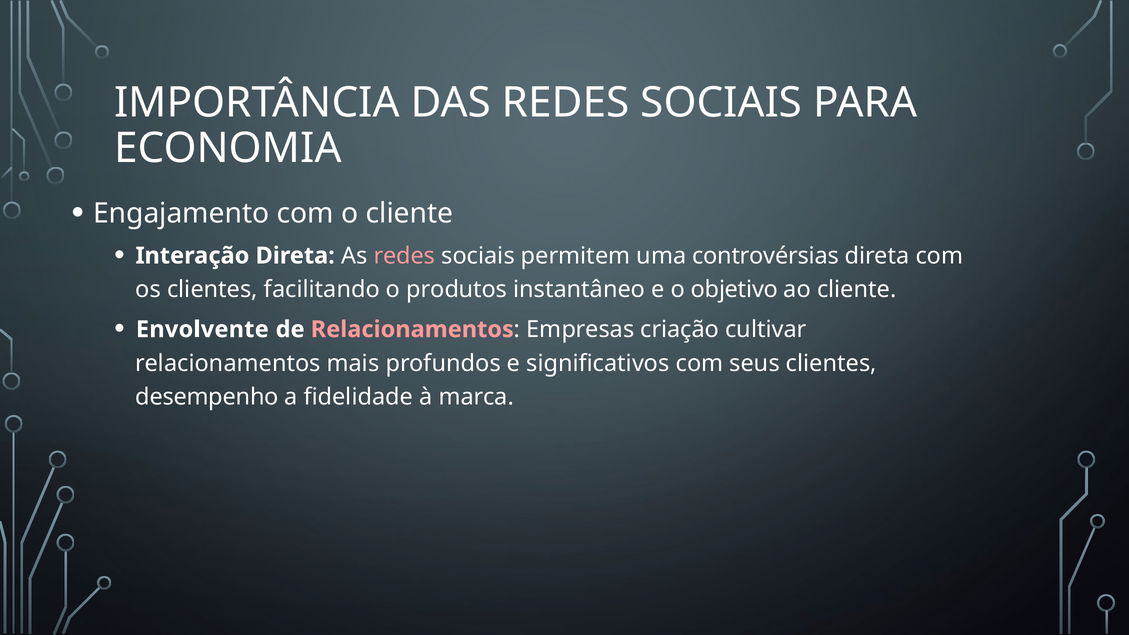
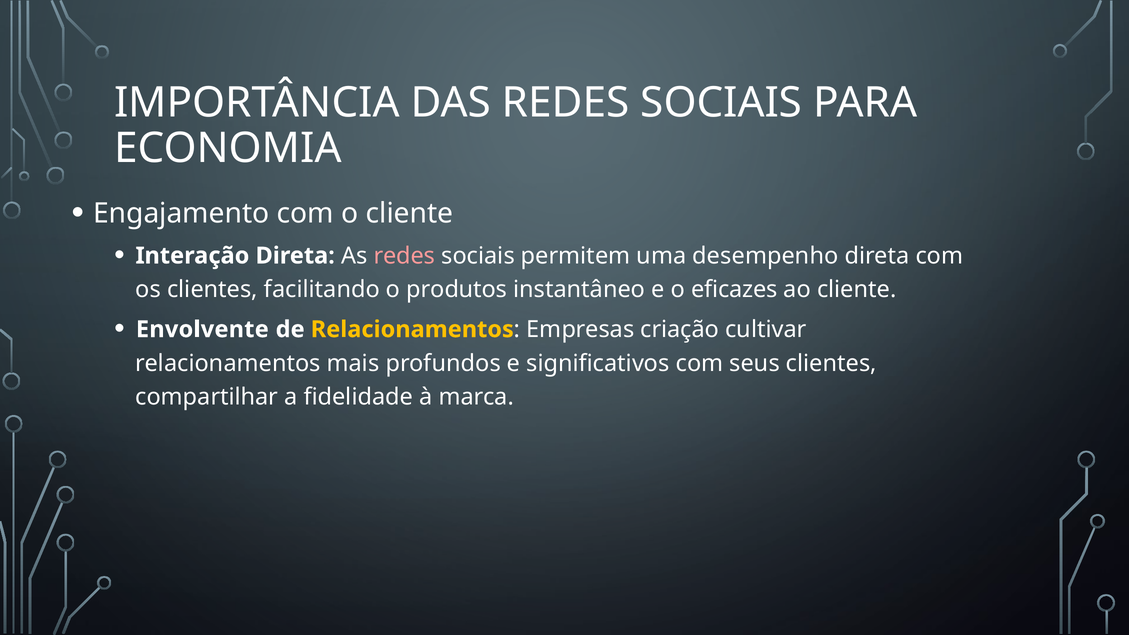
controvérsias: controvérsias -> desempenho
objetivo: objetivo -> eficazes
Relacionamentos at (412, 329) colour: pink -> yellow
desempenho: desempenho -> compartilhar
